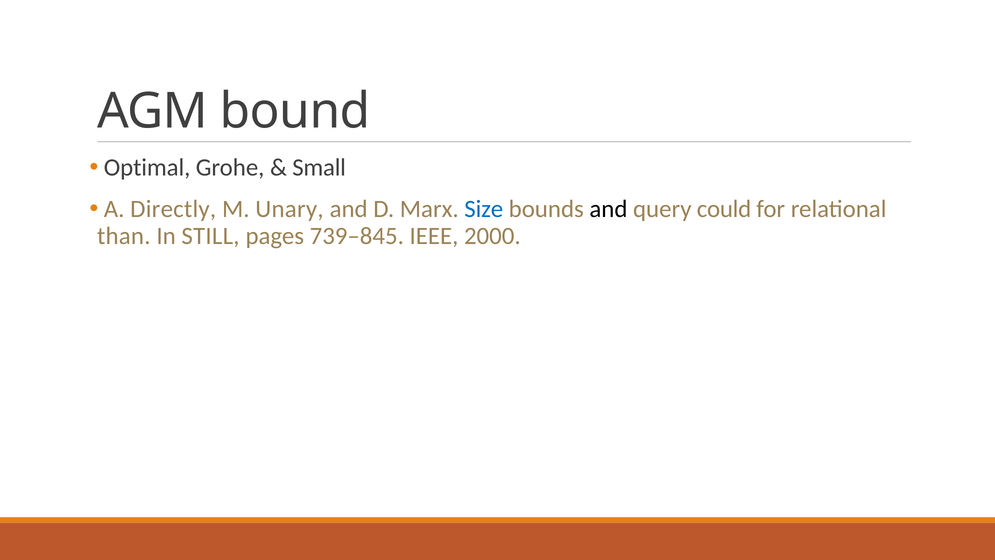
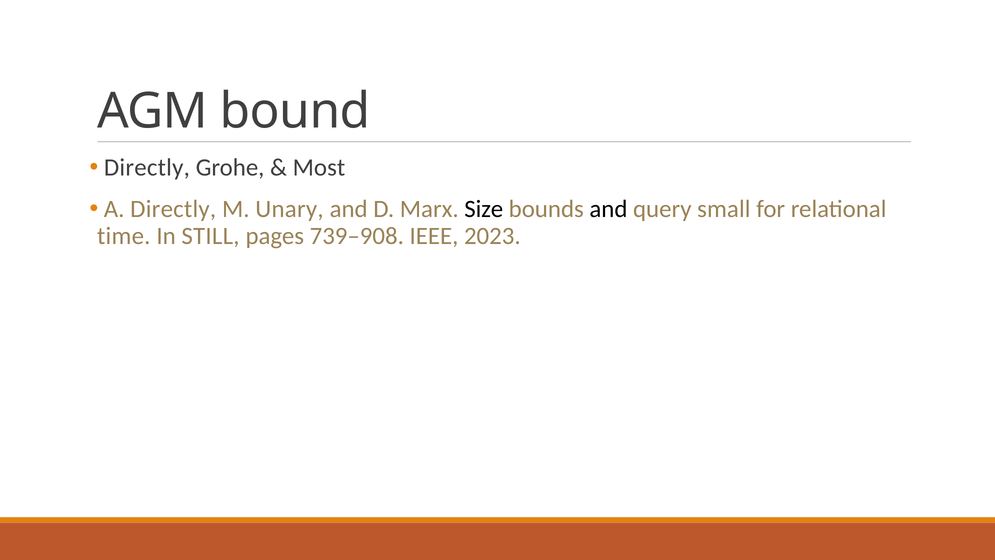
Optimal at (147, 168): Optimal -> Directly
Small: Small -> Most
Size colour: blue -> black
could: could -> small
than: than -> time
739–845: 739–845 -> 739–908
2000: 2000 -> 2023
